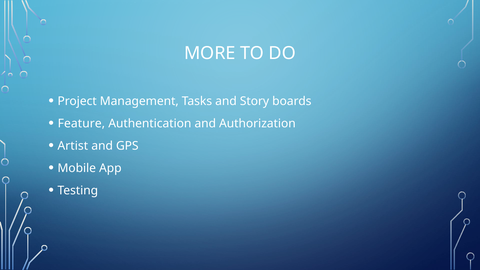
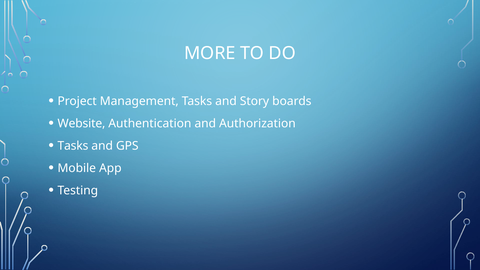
Feature: Feature -> Website
Artist at (73, 146): Artist -> Tasks
